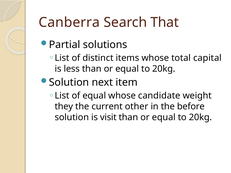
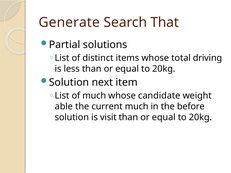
Canberra: Canberra -> Generate
capital: capital -> driving
of equal: equal -> much
they: they -> able
current other: other -> much
